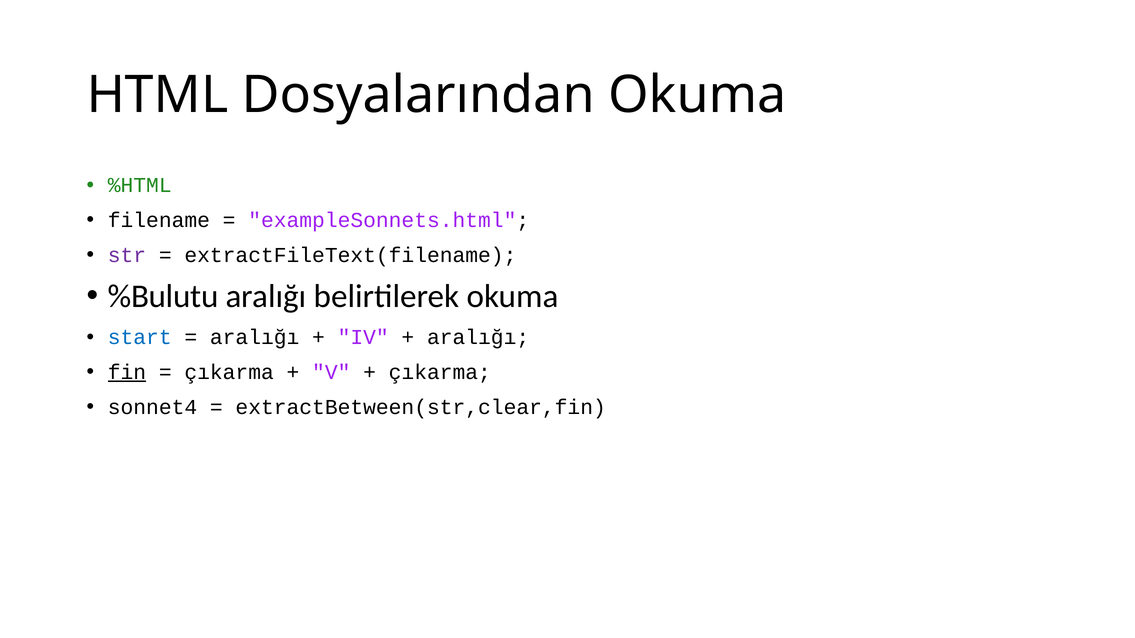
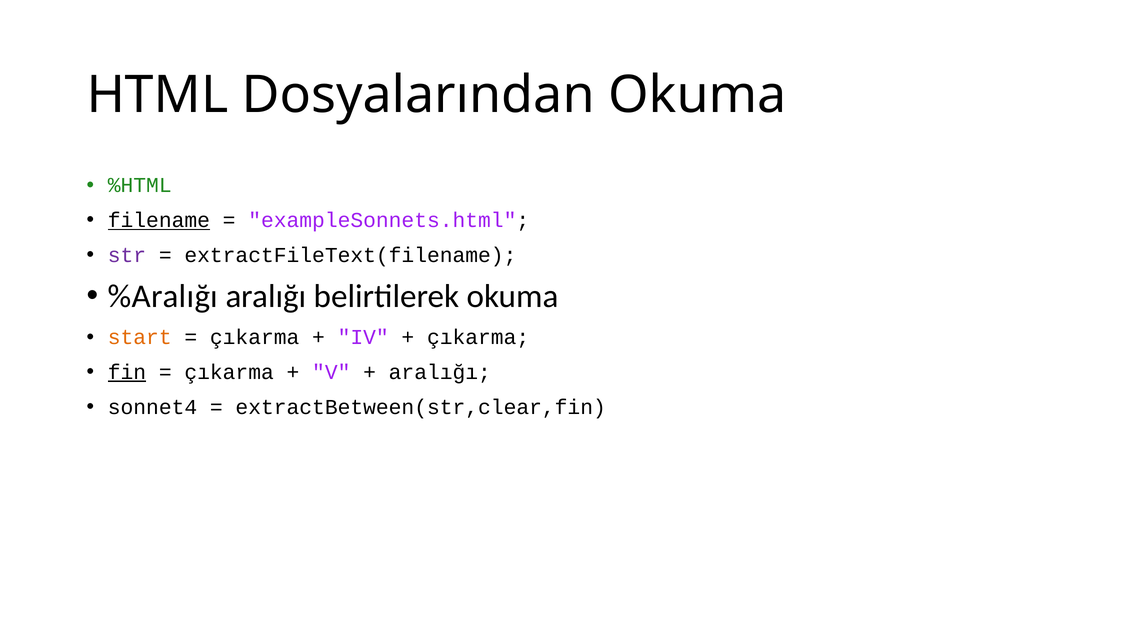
filename underline: none -> present
%Bulutu: %Bulutu -> %Aralığı
start colour: blue -> orange
aralığı at (255, 338): aralığı -> çıkarma
aralığı at (478, 338): aralığı -> çıkarma
çıkarma at (440, 372): çıkarma -> aralığı
